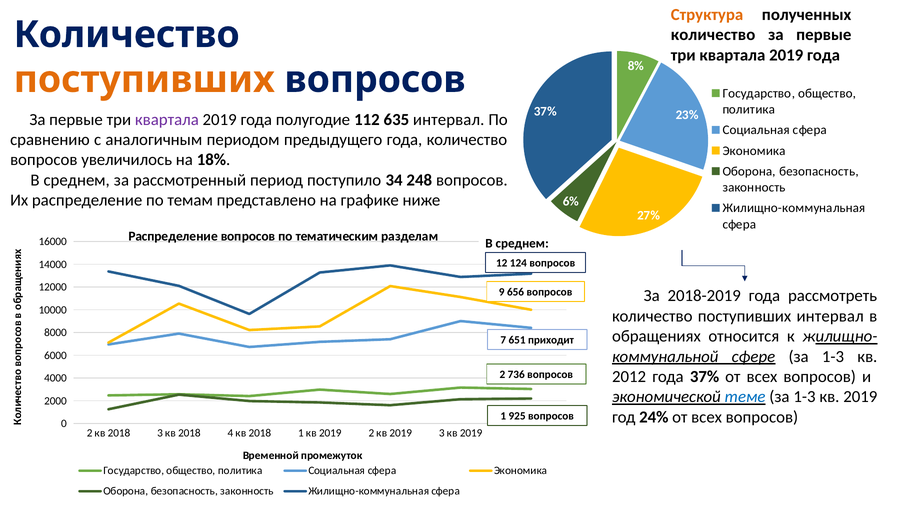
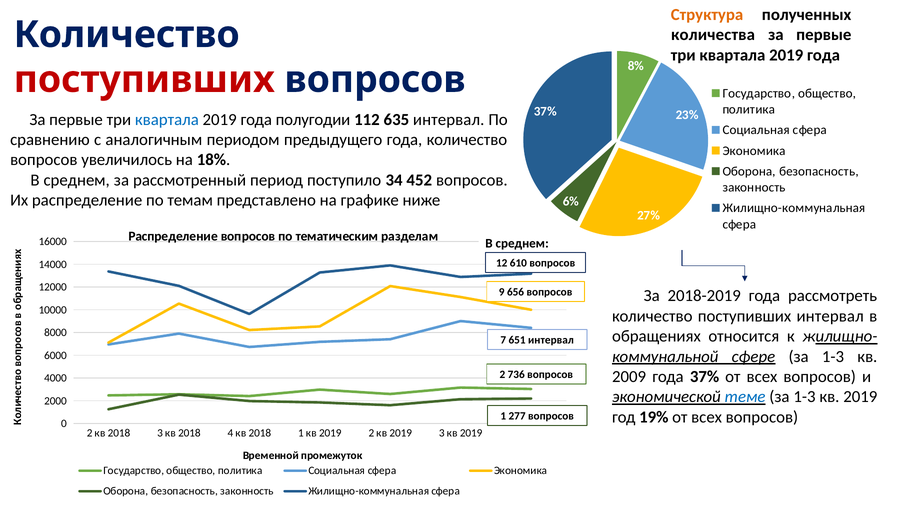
количество at (713, 35): количество -> количества
поступивших at (144, 79) colour: orange -> red
квартала at (167, 119) colour: purple -> blue
полугодие: полугодие -> полугодии
248: 248 -> 452
124: 124 -> 610
651 приходит: приходит -> интервал
2012: 2012 -> 2009
24%: 24% -> 19%
925: 925 -> 277
